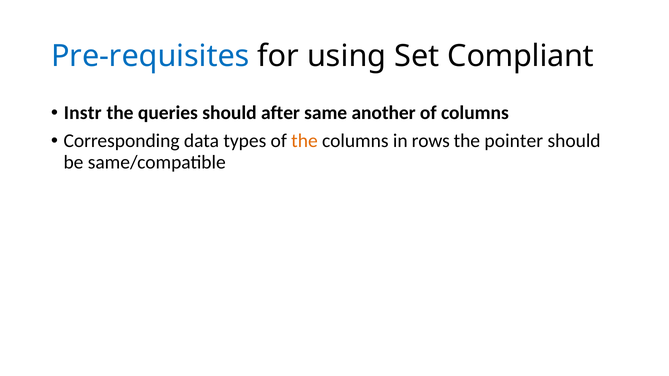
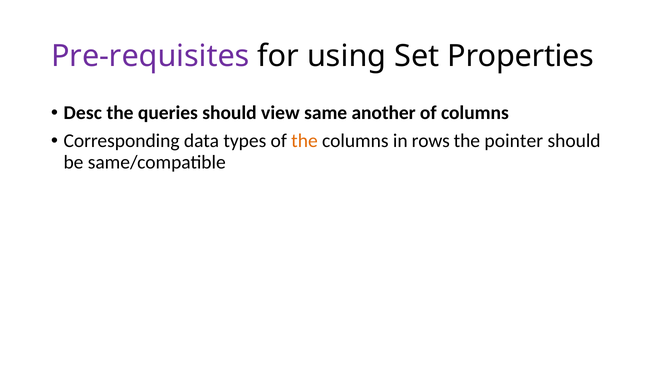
Pre-requisites colour: blue -> purple
Compliant: Compliant -> Properties
Instr: Instr -> Desc
after: after -> view
